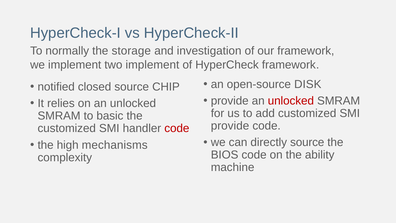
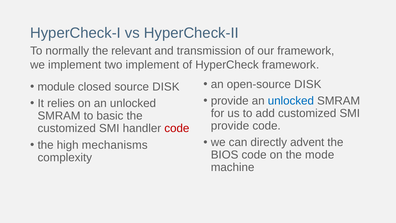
storage: storage -> relevant
investigation: investigation -> transmission
notiﬁed: notiﬁed -> module
source CHIP: CHIP -> DISK
unlocked at (291, 101) colour: red -> blue
directly source: source -> advent
ability: ability -> mode
